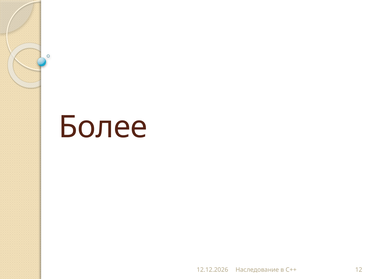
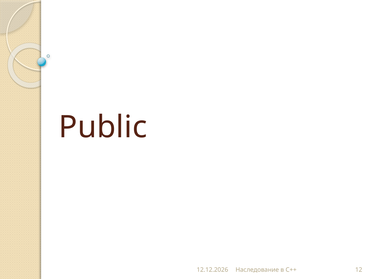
Более: Более -> Public
